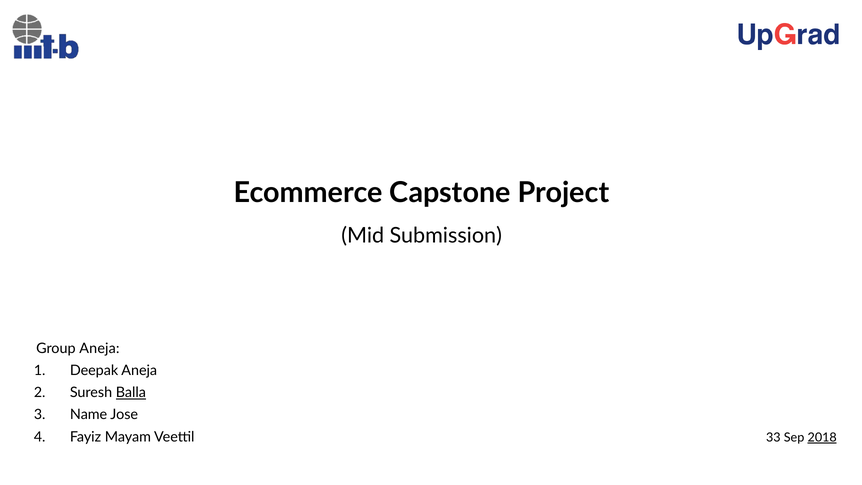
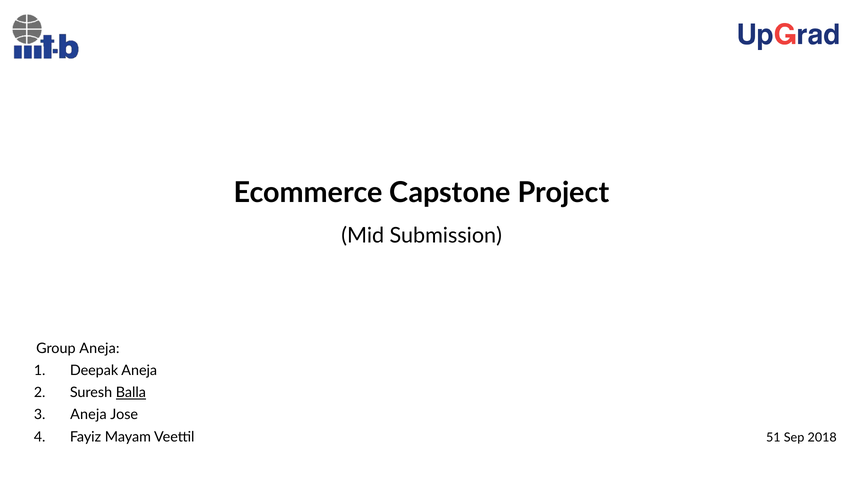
Name at (89, 415): Name -> Aneja
33: 33 -> 51
2018 underline: present -> none
